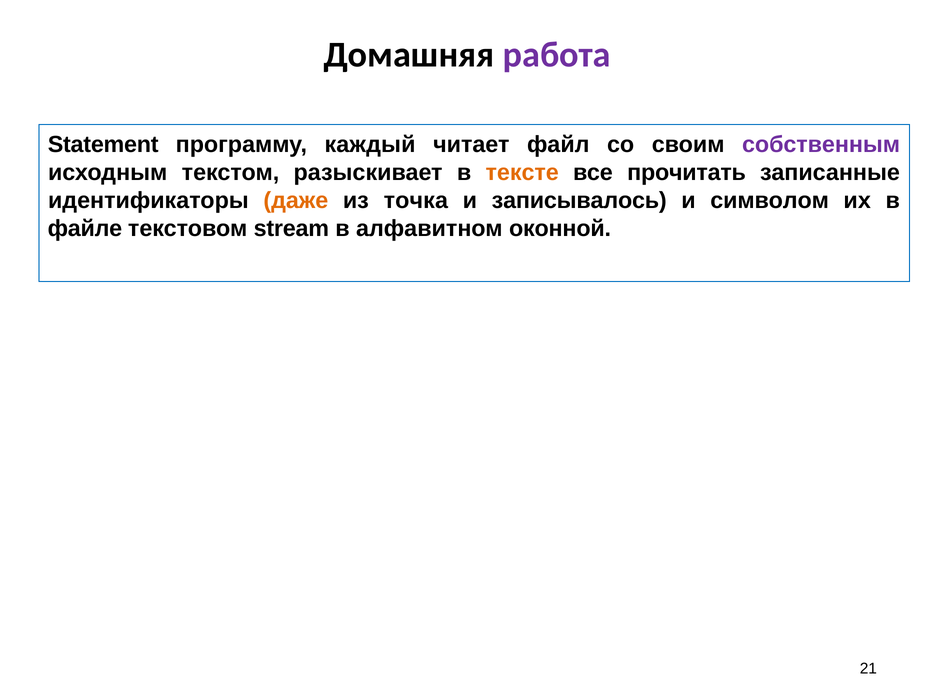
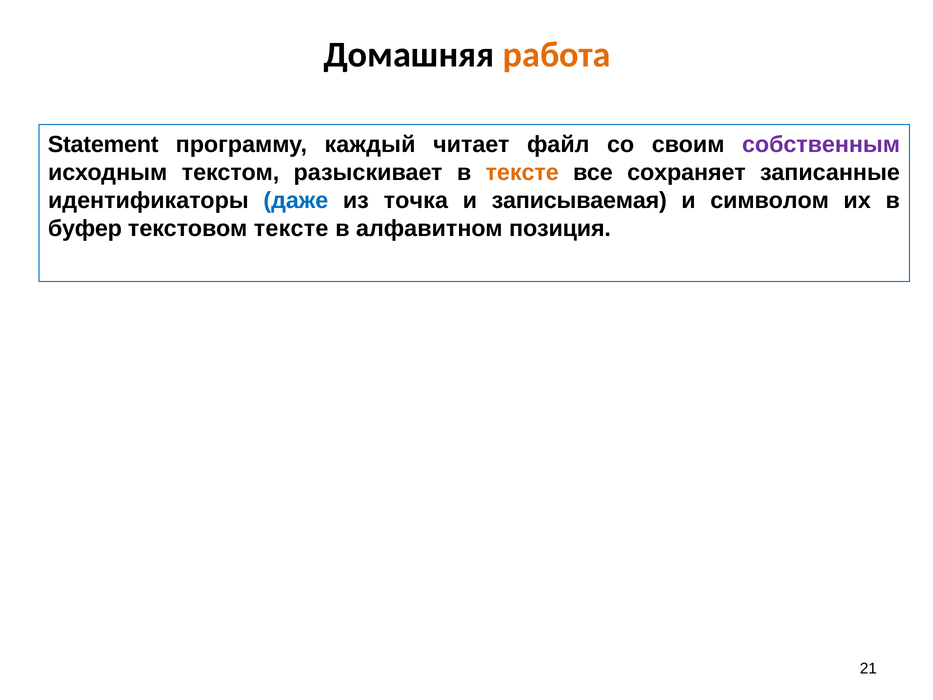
работа colour: purple -> orange
прочитать: прочитать -> сохраняет
даже colour: orange -> blue
записывалось: записывалось -> записываемая
файле: файле -> буфер
текстовом stream: stream -> тексте
оконной: оконной -> позиция
